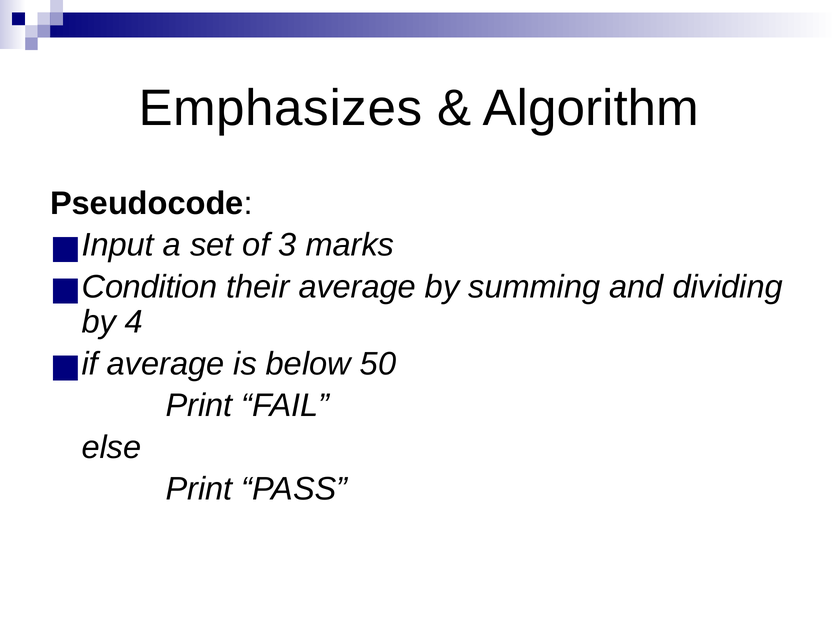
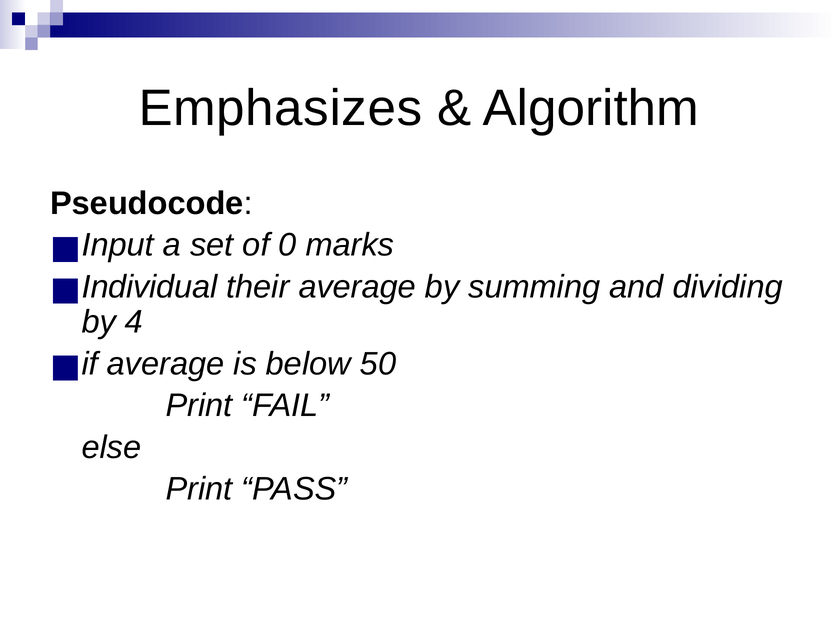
3: 3 -> 0
Condition: Condition -> Individual
